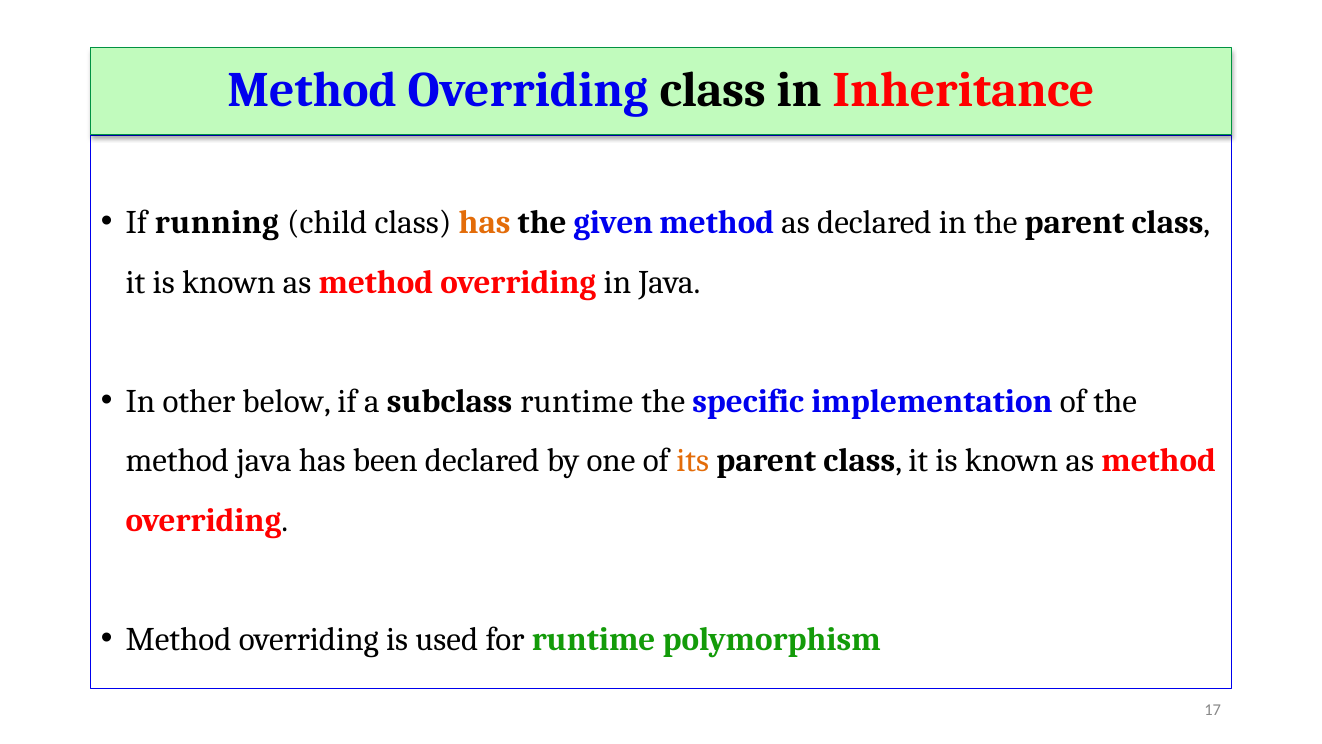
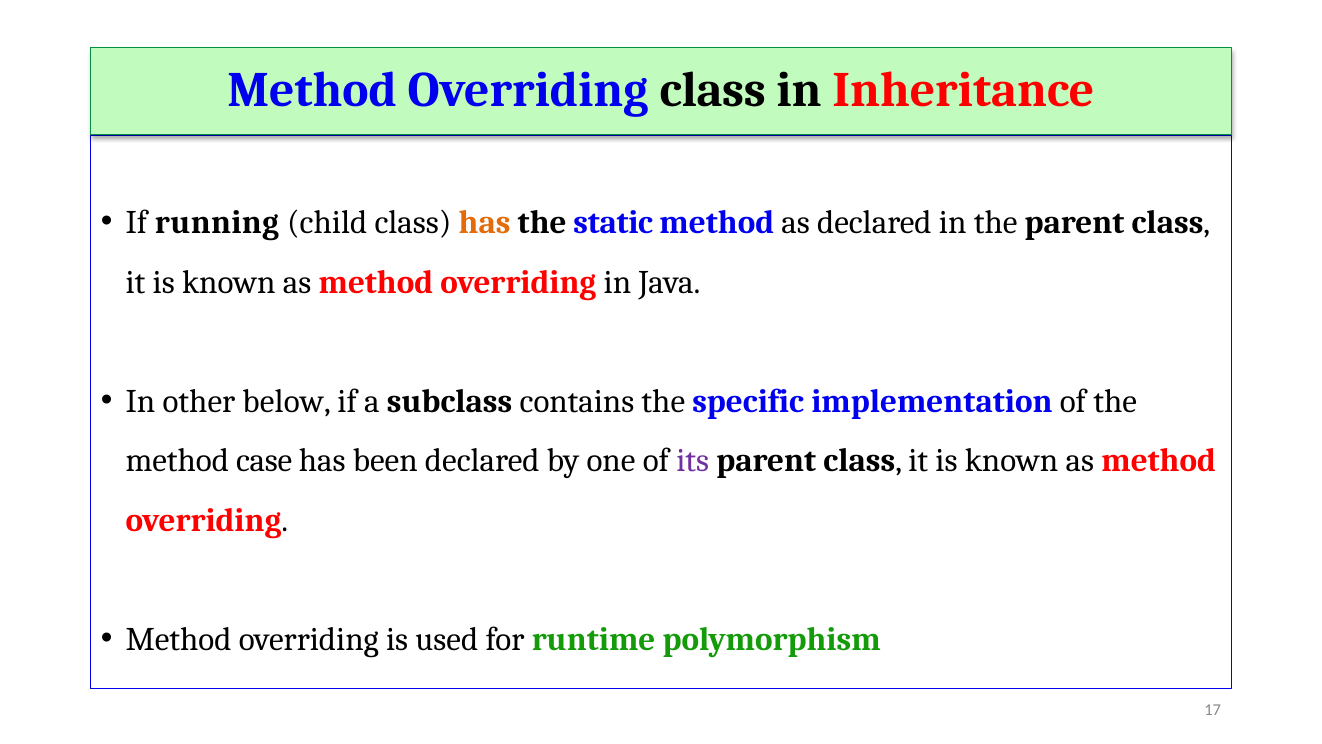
given: given -> static
subclass runtime: runtime -> contains
method java: java -> case
its colour: orange -> purple
